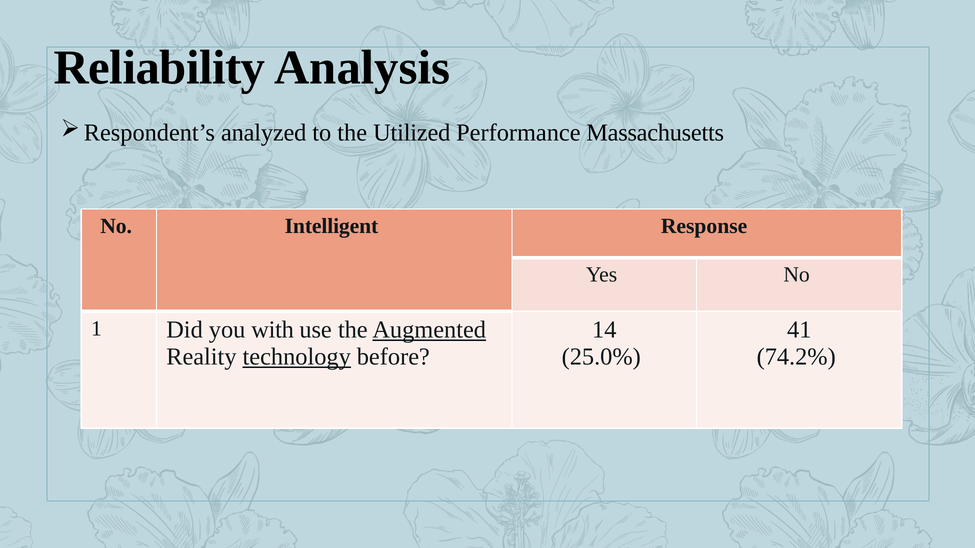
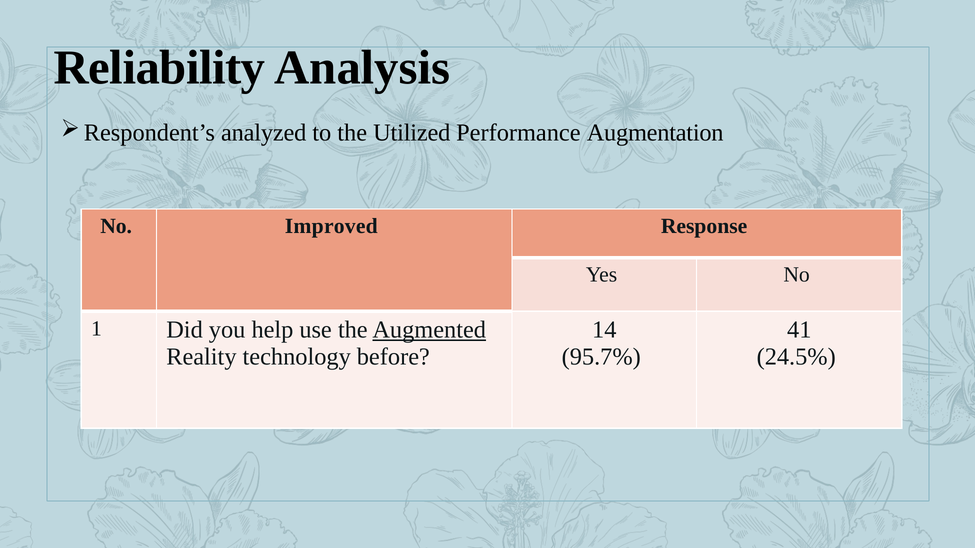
Massachusetts: Massachusetts -> Augmentation
Intelligent: Intelligent -> Improved
with: with -> help
technology underline: present -> none
25.0%: 25.0% -> 95.7%
74.2%: 74.2% -> 24.5%
